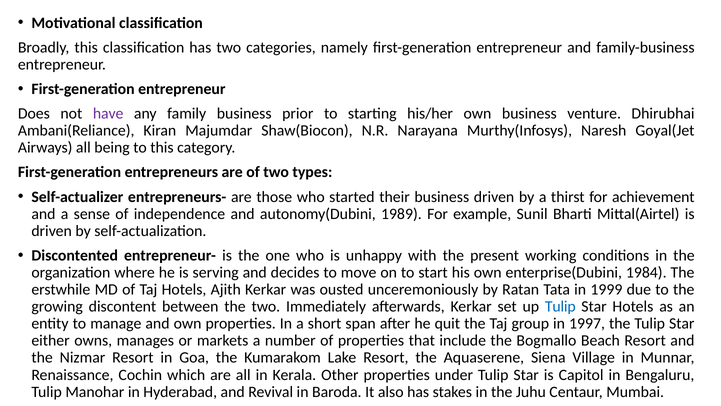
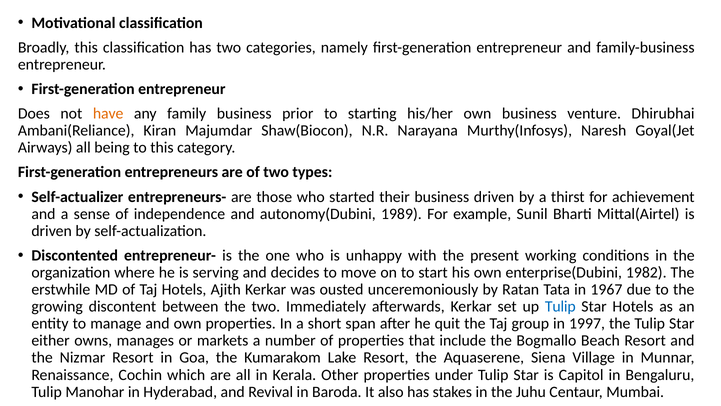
have colour: purple -> orange
1984: 1984 -> 1982
1999: 1999 -> 1967
